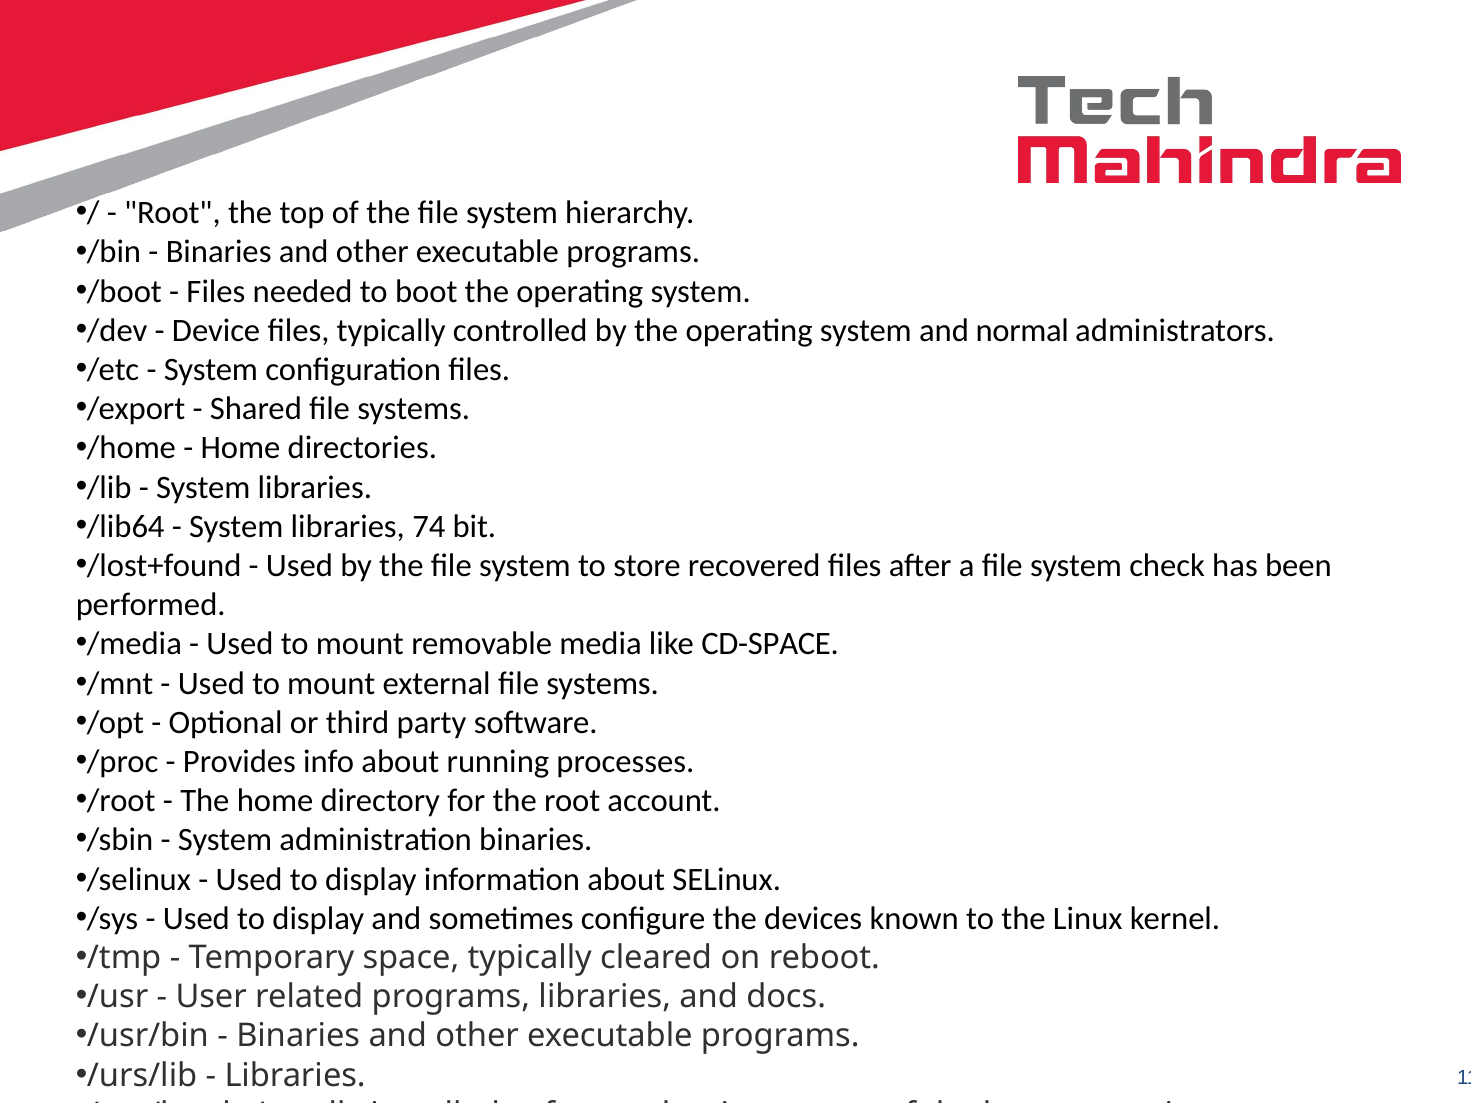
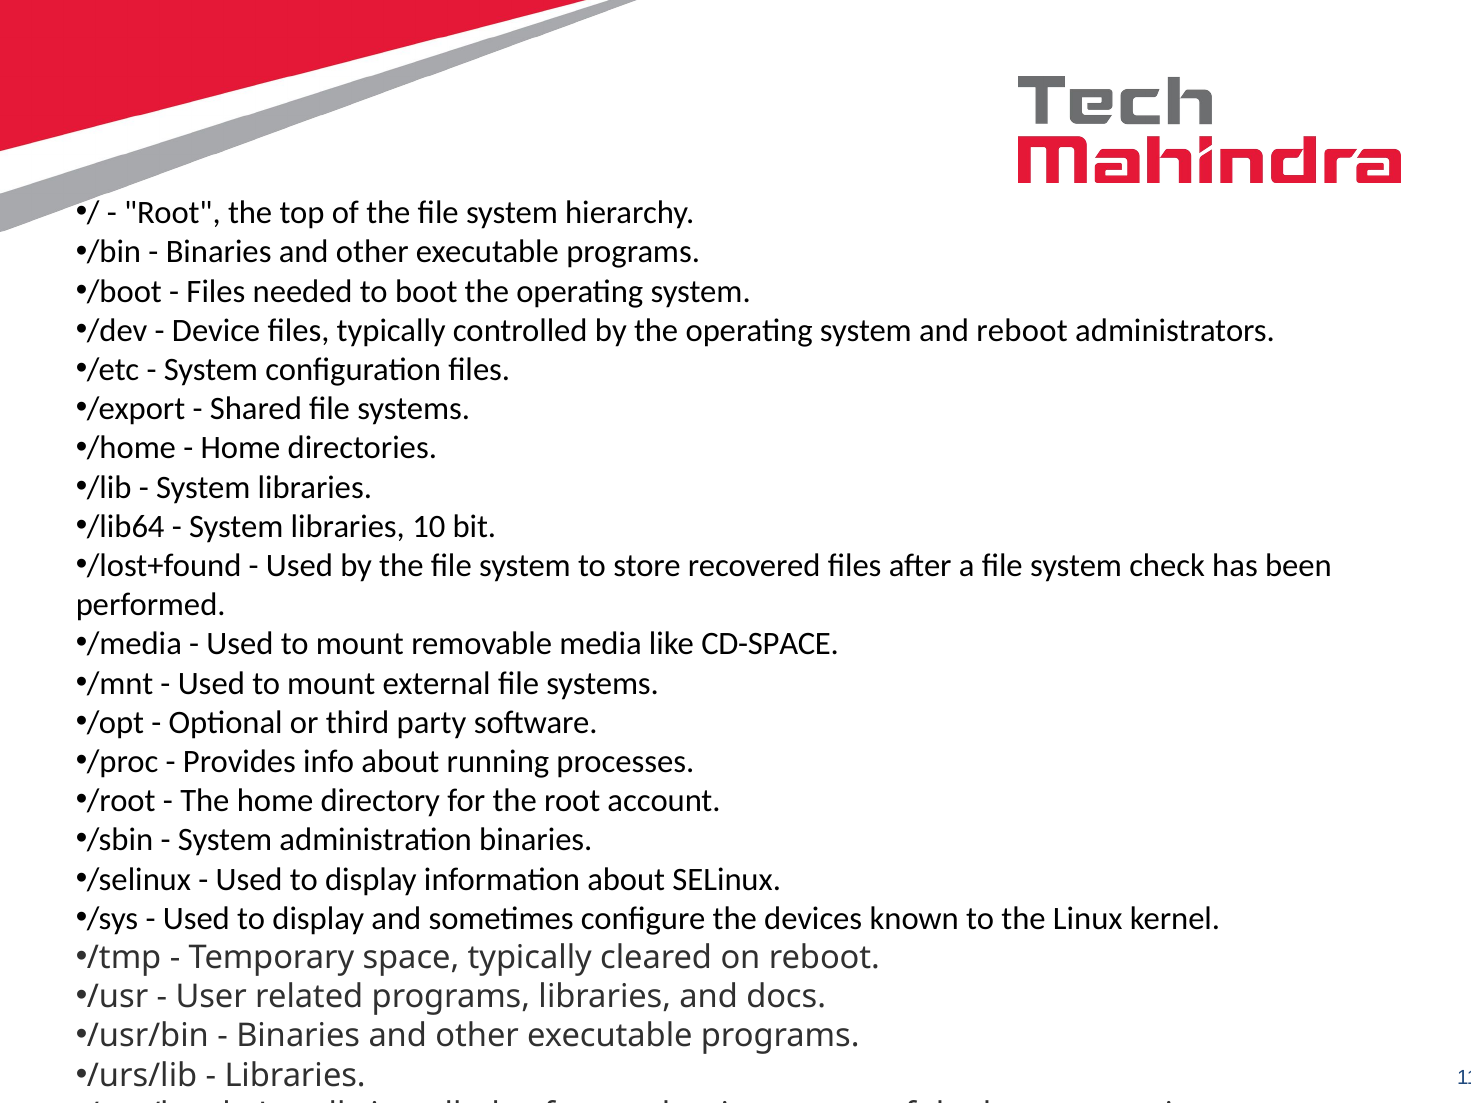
and normal: normal -> reboot
74: 74 -> 10
